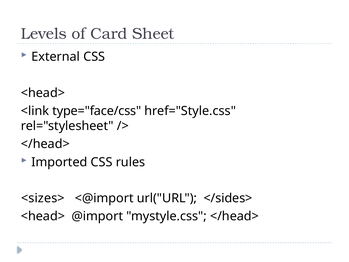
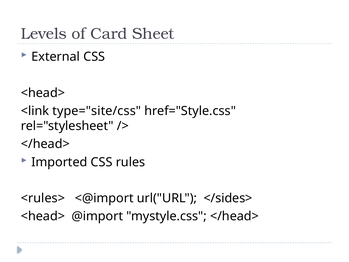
type="face/css: type="face/css -> type="site/css
<sizes>: <sizes> -> <rules>
